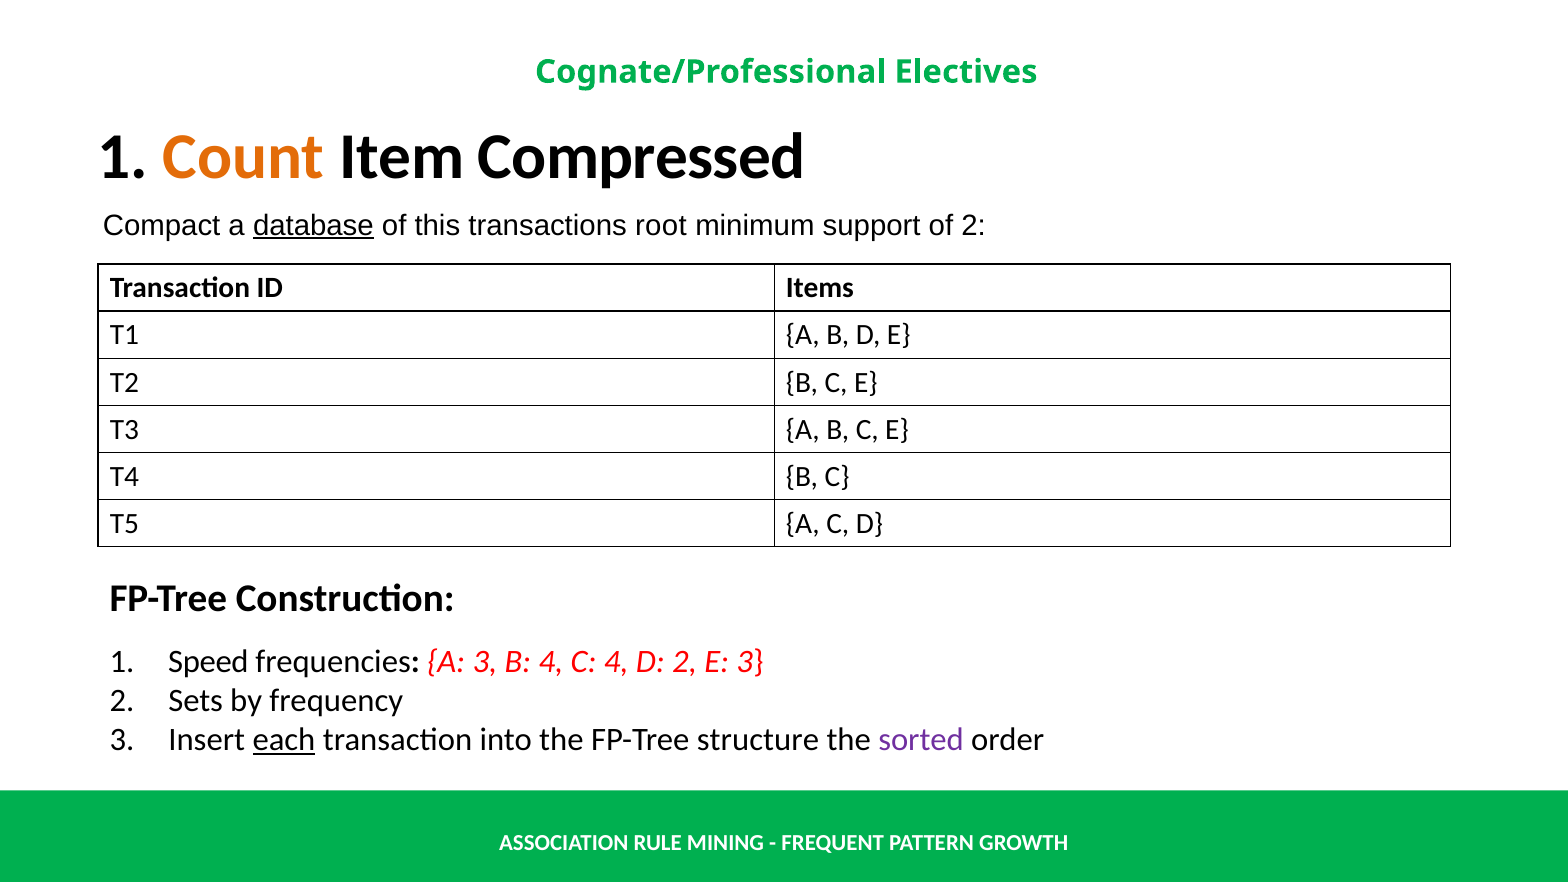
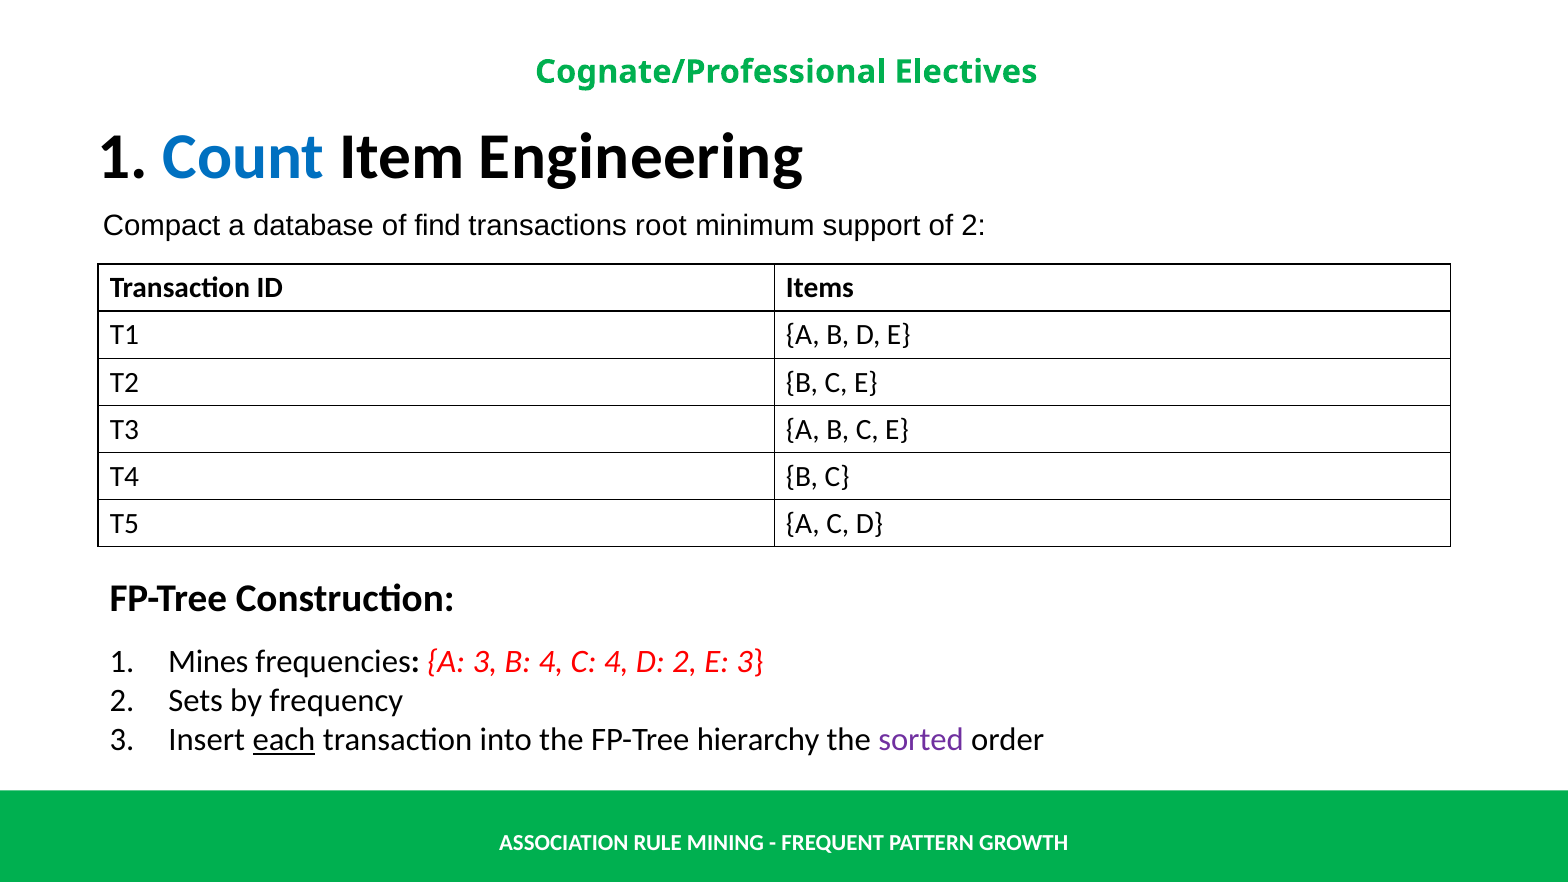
Count colour: orange -> blue
Compressed: Compressed -> Engineering
database underline: present -> none
this: this -> find
Speed: Speed -> Mines
structure: structure -> hierarchy
